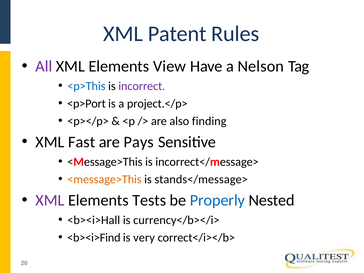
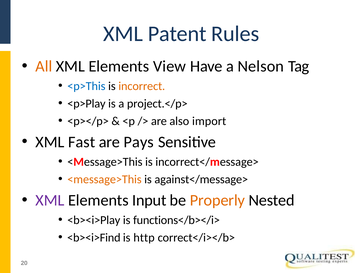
All colour: purple -> orange
incorrect colour: purple -> orange
<p>Port: <p>Port -> <p>Play
finding: finding -> import
stands</message>: stands</message> -> against</message>
Tests: Tests -> Input
Properly colour: blue -> orange
<b><i>Hall: <b><i>Hall -> <b><i>Play
currency</b></i>: currency</b></i> -> functions</b></i>
very: very -> http
